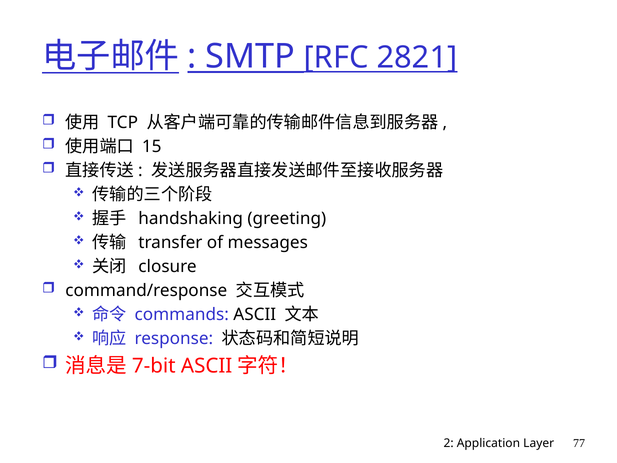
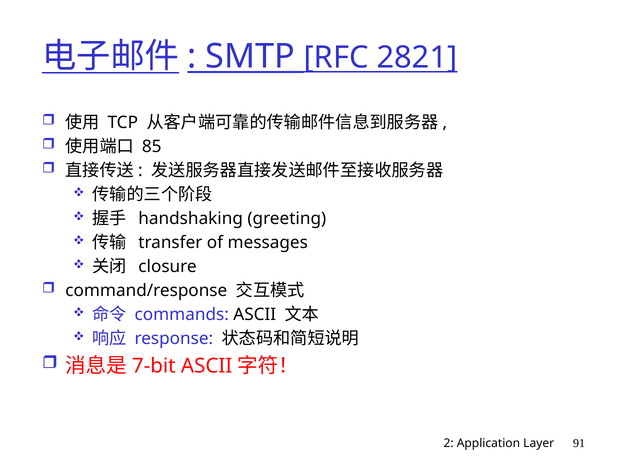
15: 15 -> 85
77: 77 -> 91
